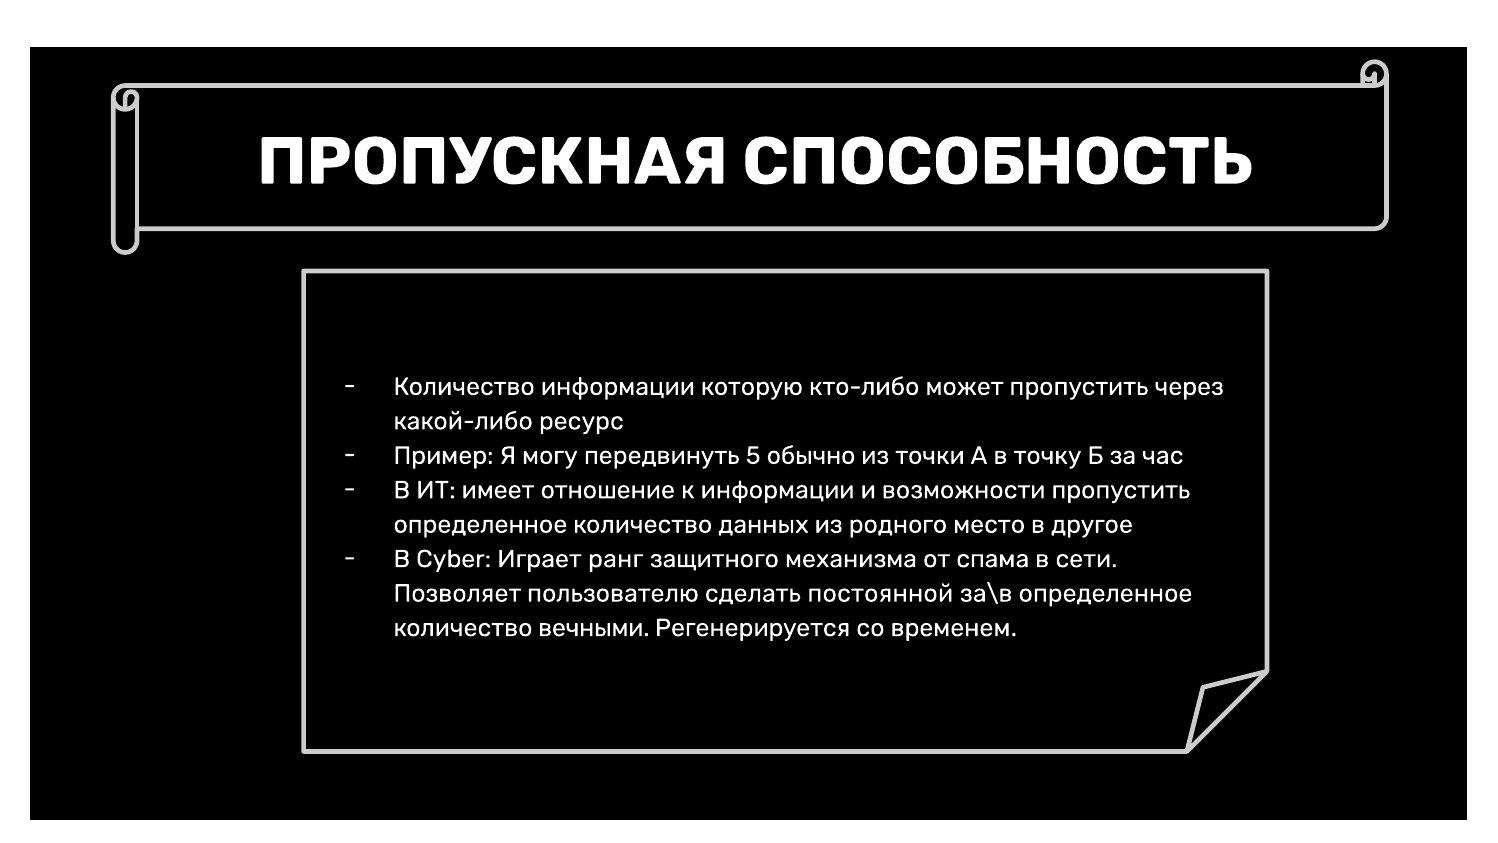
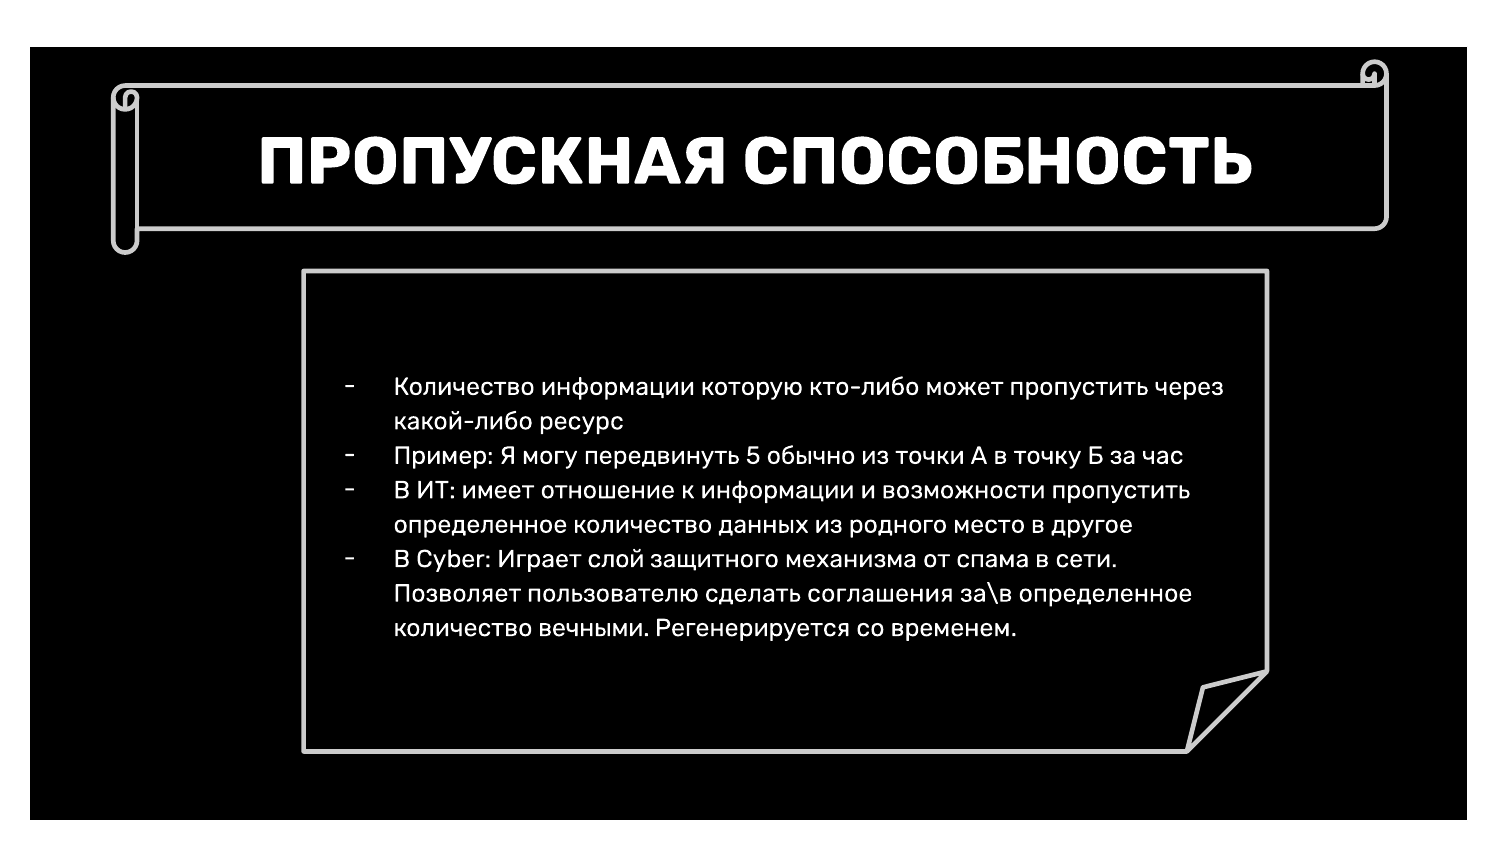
ранг: ранг -> слой
постоянной: постоянной -> соглашения
